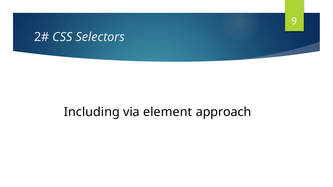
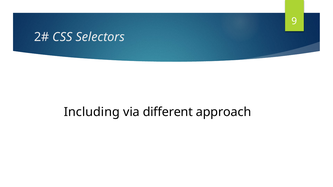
element: element -> different
